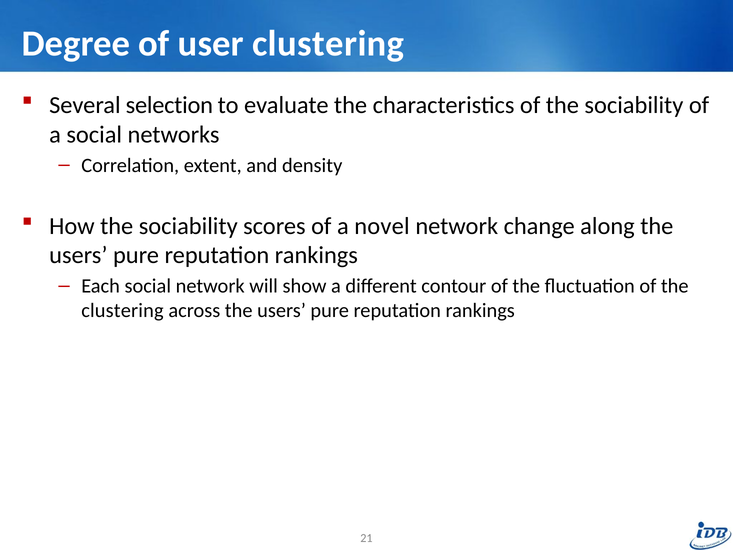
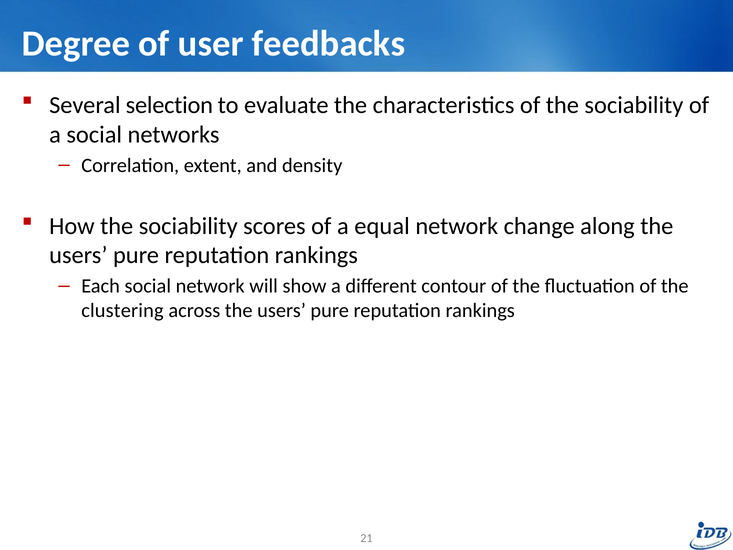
user clustering: clustering -> feedbacks
novel: novel -> equal
